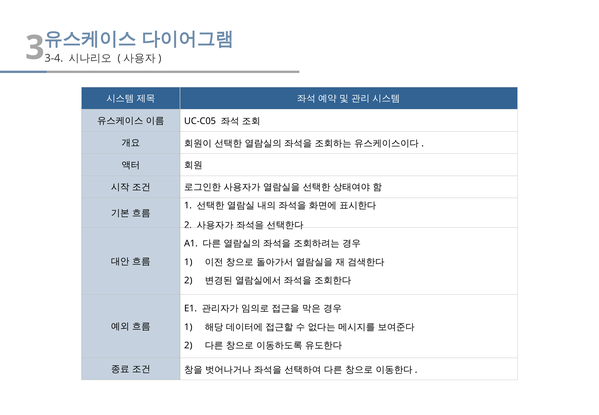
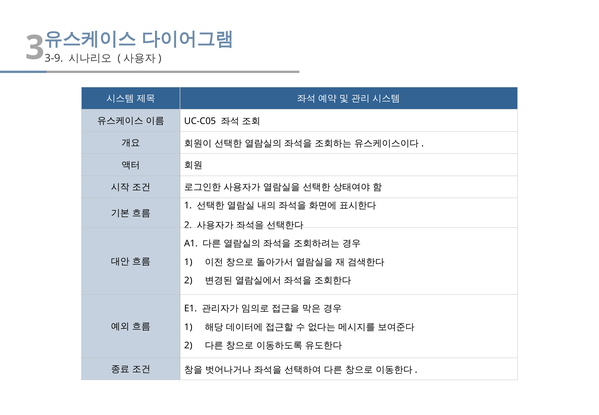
3-4: 3-4 -> 3-9
